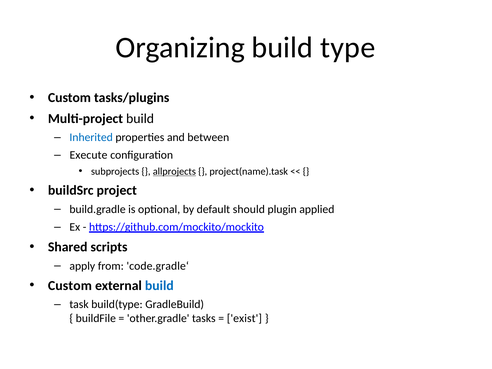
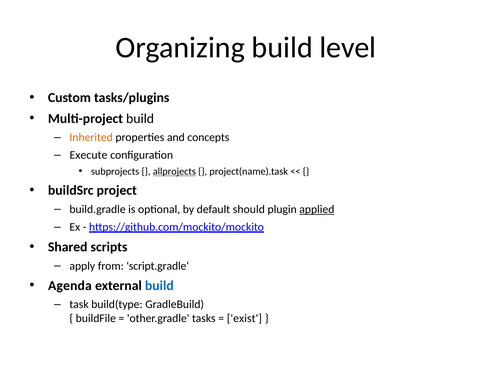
type: type -> level
Inherited colour: blue -> orange
between: between -> concepts
applied underline: none -> present
code.gradle‘: code.gradle‘ -> script.gradle‘
Custom at (70, 286): Custom -> Agenda
